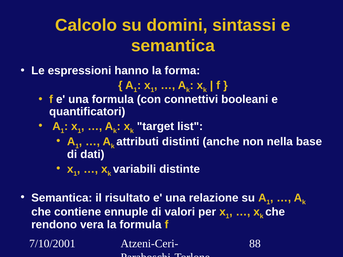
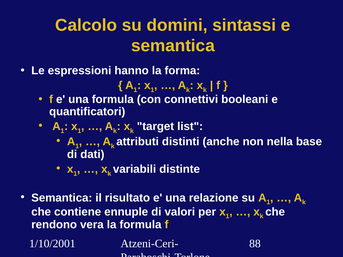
7/10/2001: 7/10/2001 -> 1/10/2001
